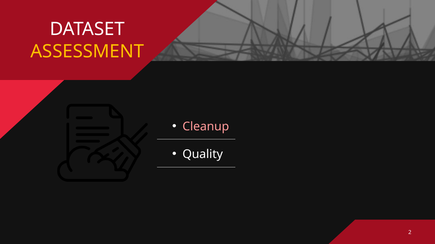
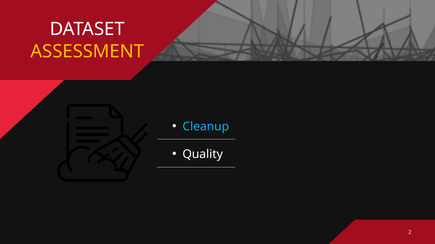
Cleanup colour: pink -> light blue
